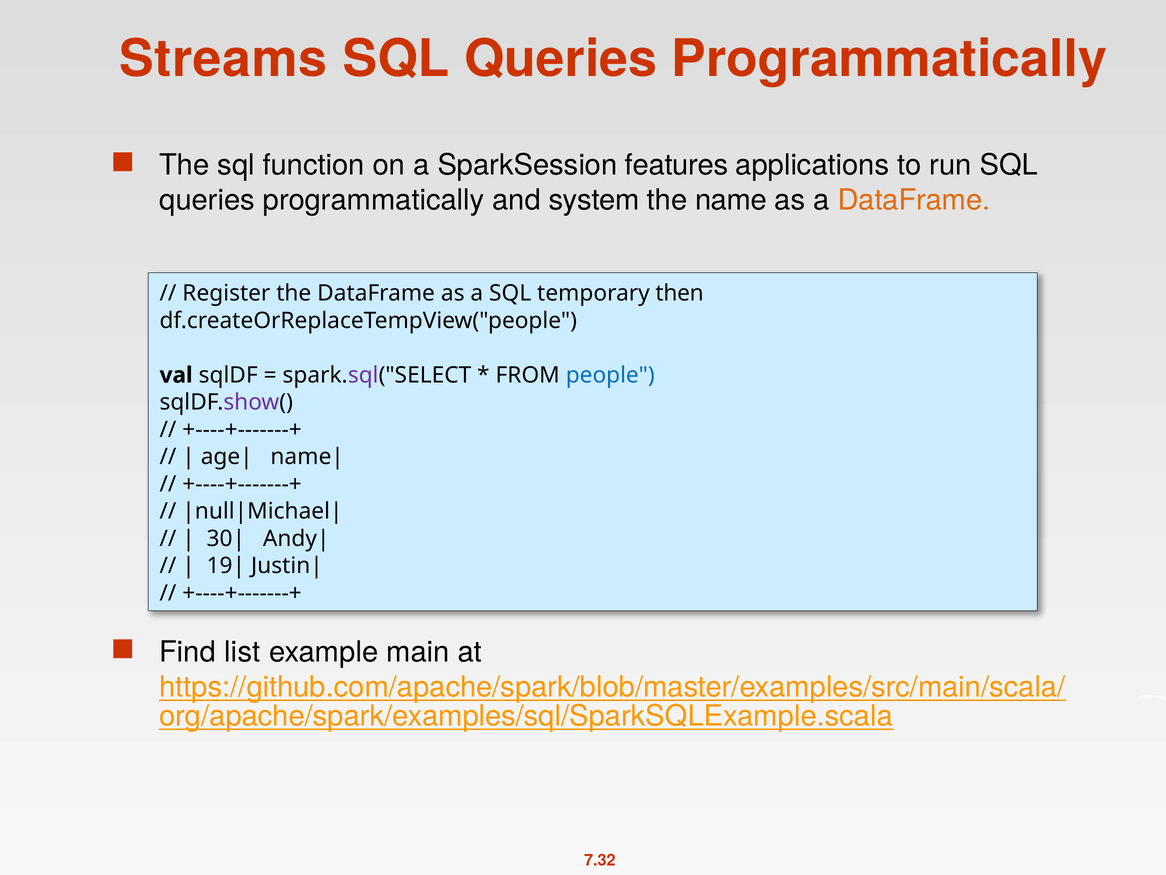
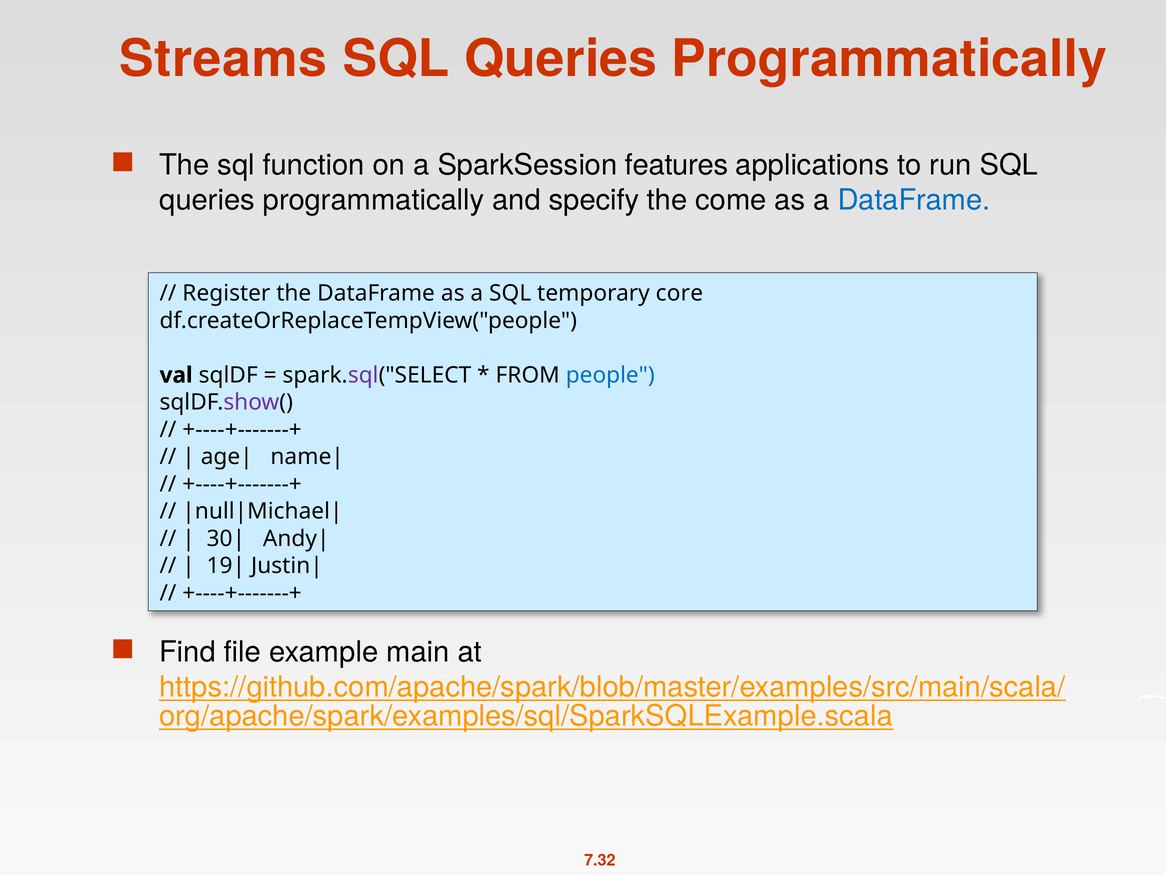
system: system -> specify
name: name -> come
DataFrame at (914, 200) colour: orange -> blue
then: then -> core
list: list -> file
